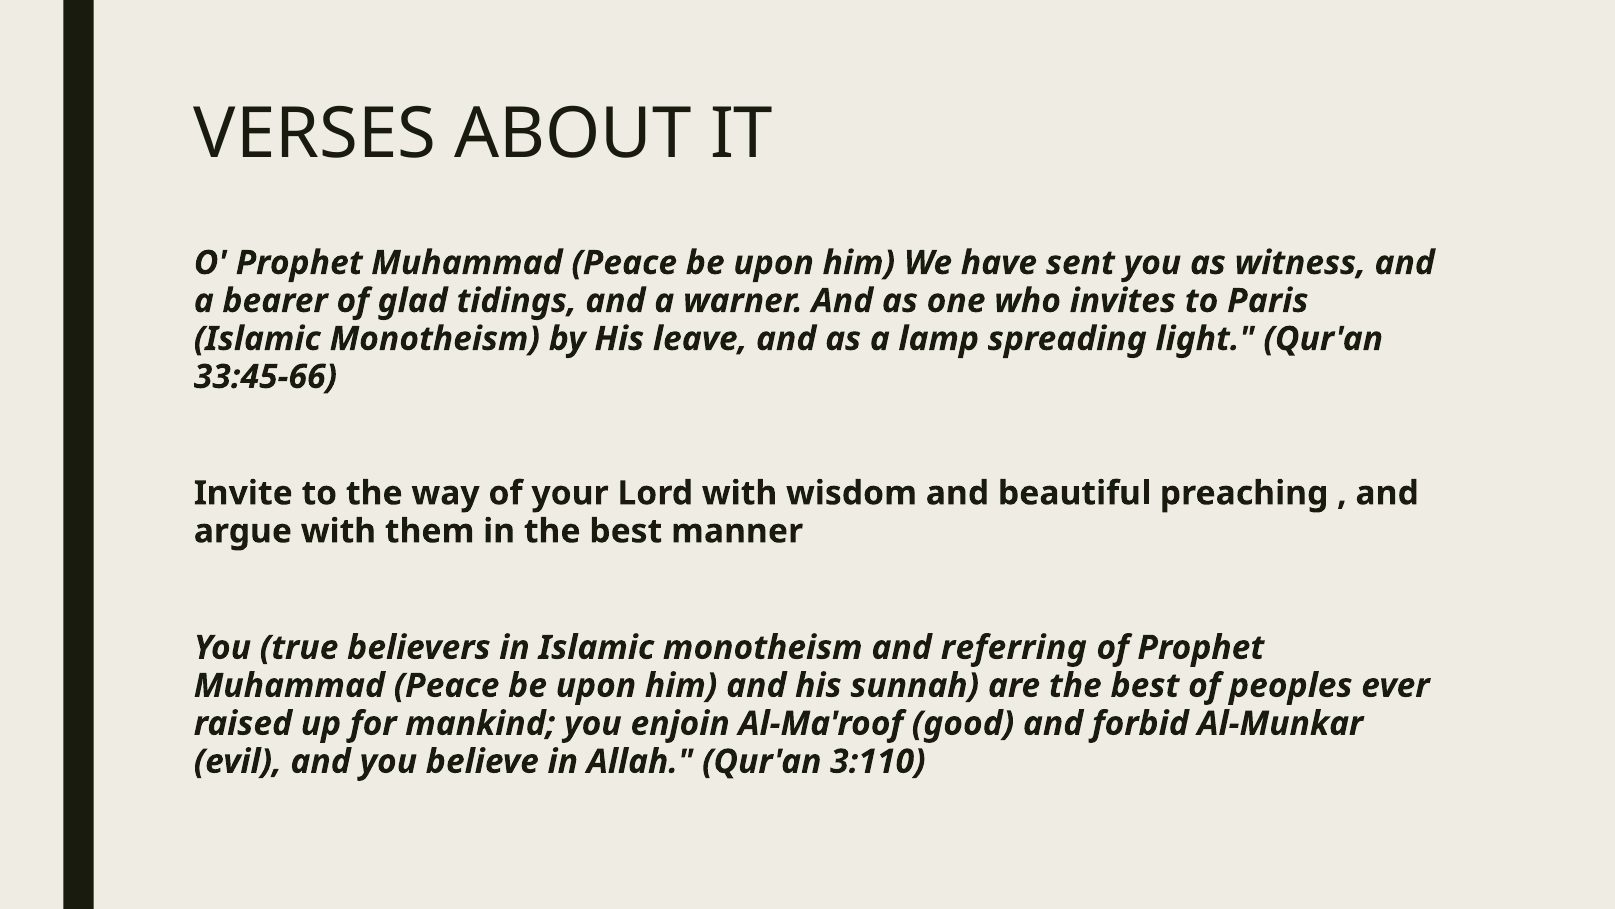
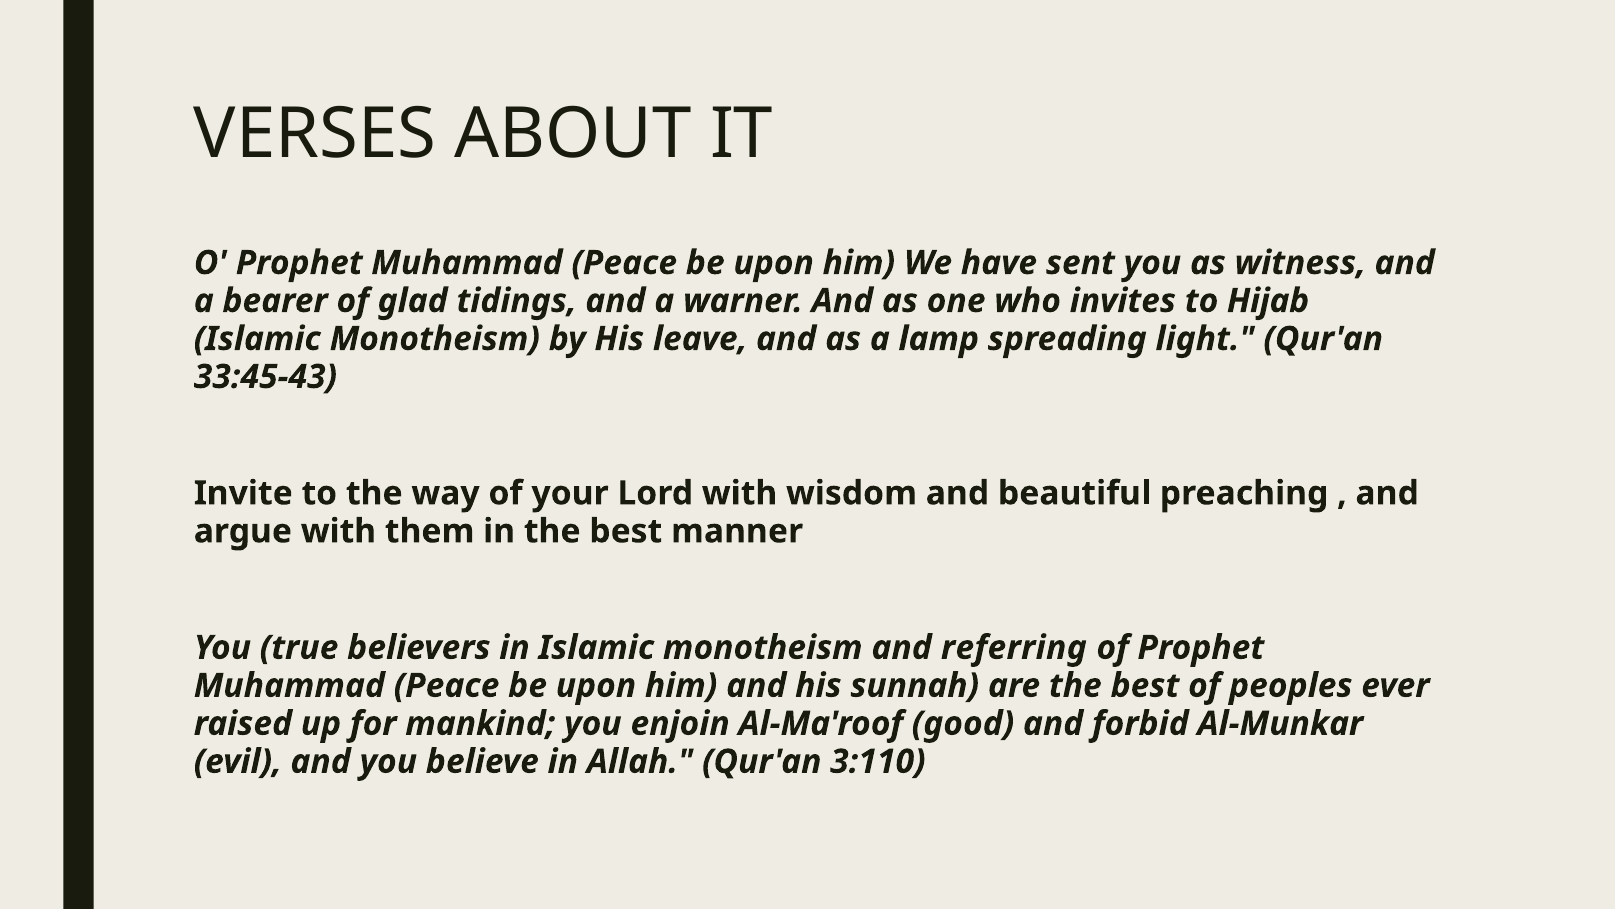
Paris: Paris -> Hijab
33:45-66: 33:45-66 -> 33:45-43
